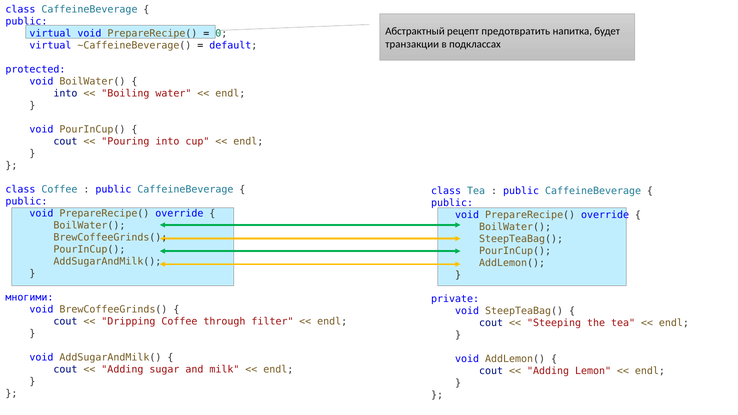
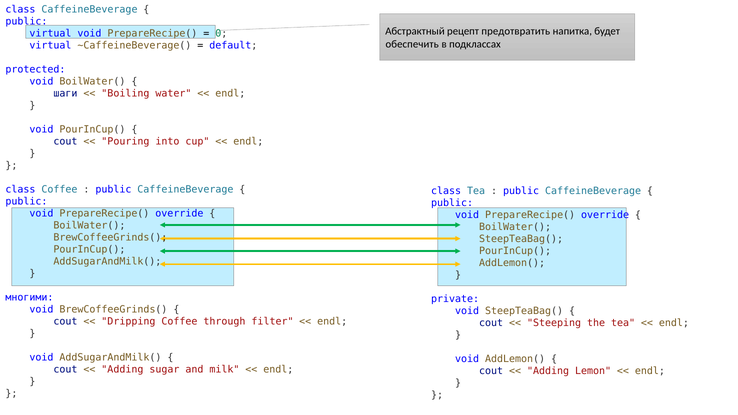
транзакции: транзакции -> обеспечить
into at (65, 93): into -> шаги
